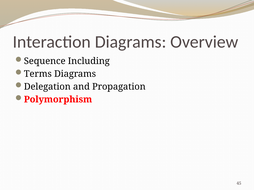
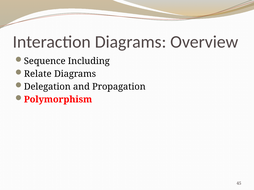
Terms: Terms -> Relate
